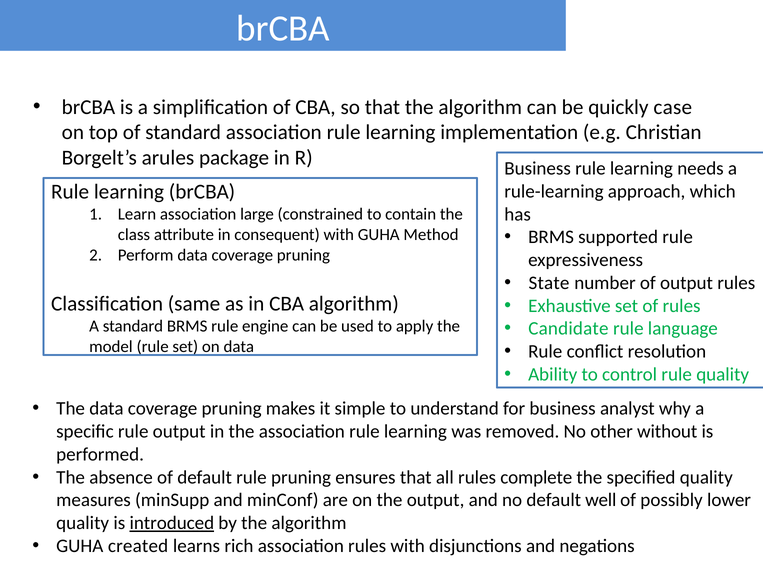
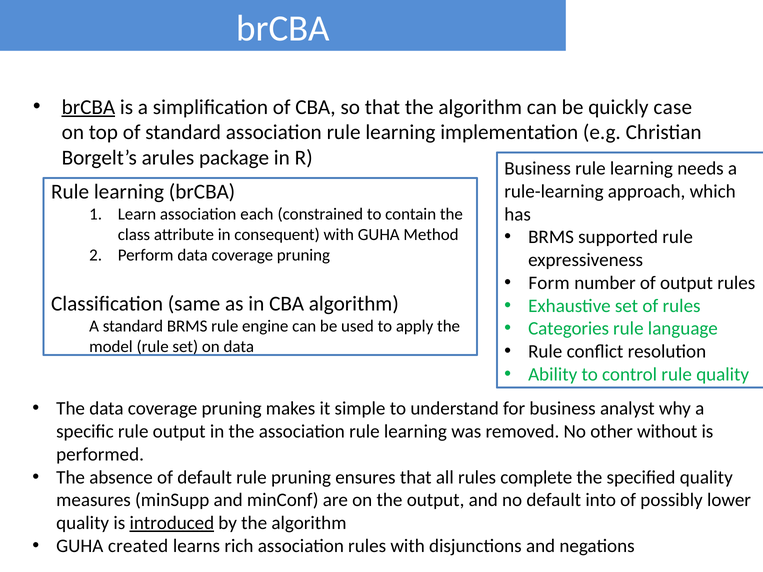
brCBA at (88, 107) underline: none -> present
large: large -> each
State: State -> Form
Candidate: Candidate -> Categories
well: well -> into
